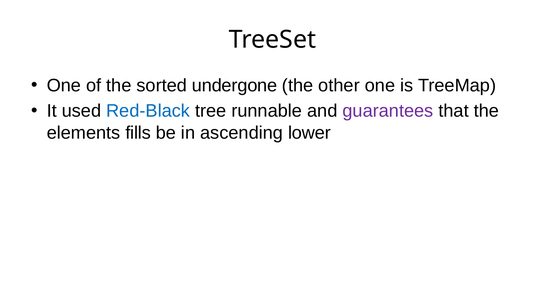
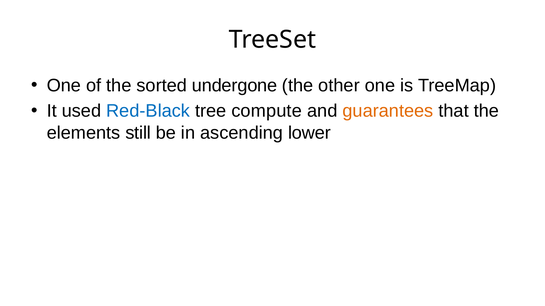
runnable: runnable -> compute
guarantees colour: purple -> orange
fills: fills -> still
